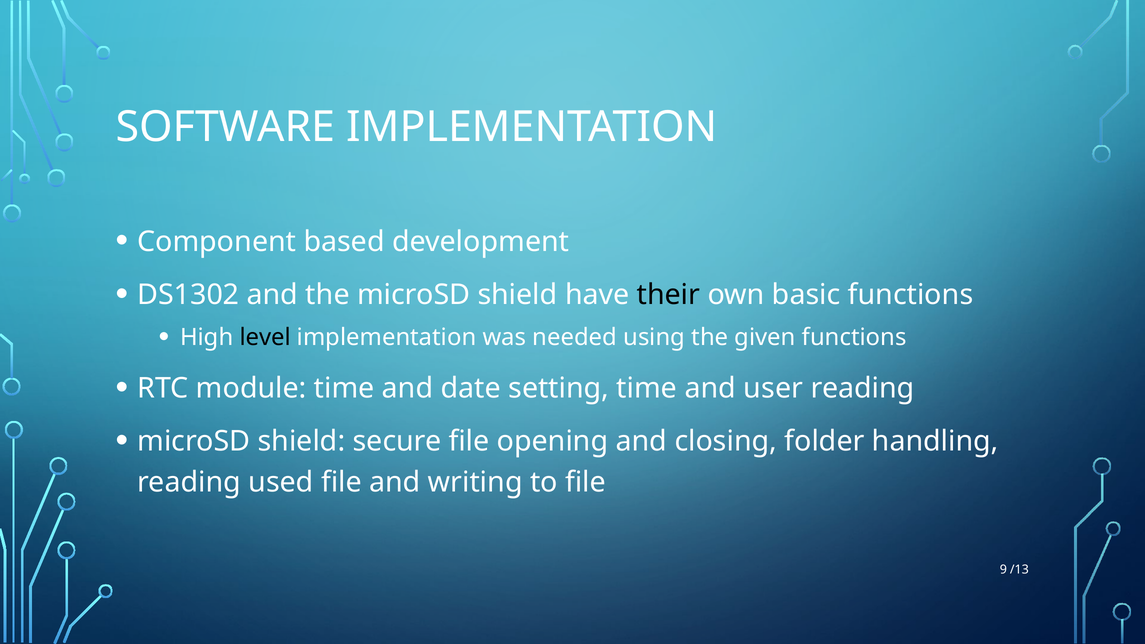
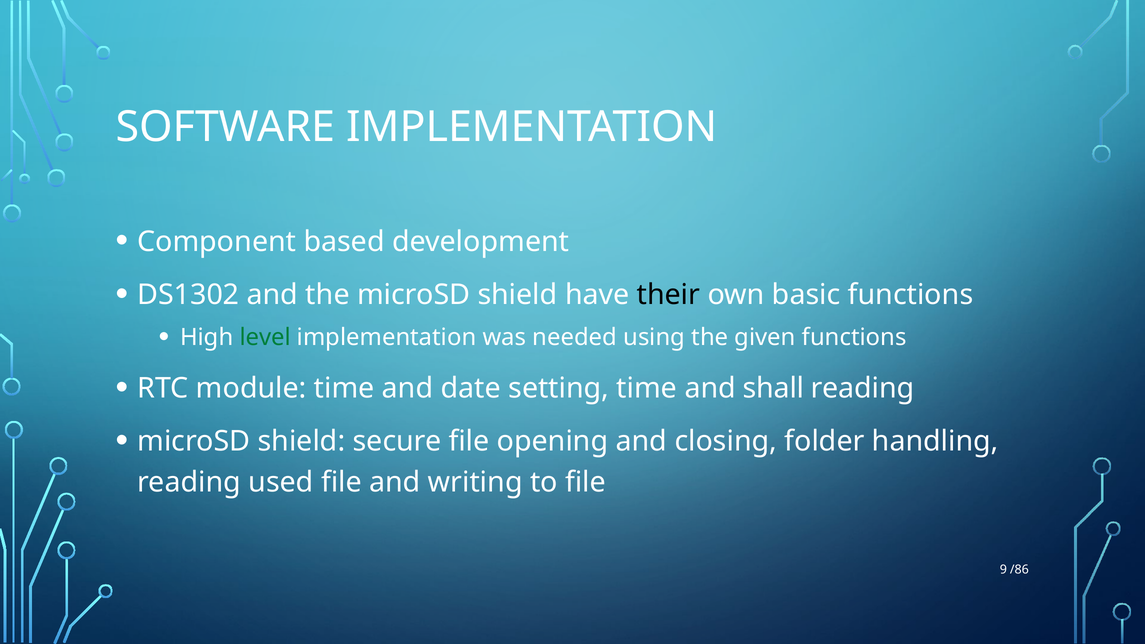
level colour: black -> green
user: user -> shall
/13: /13 -> /86
